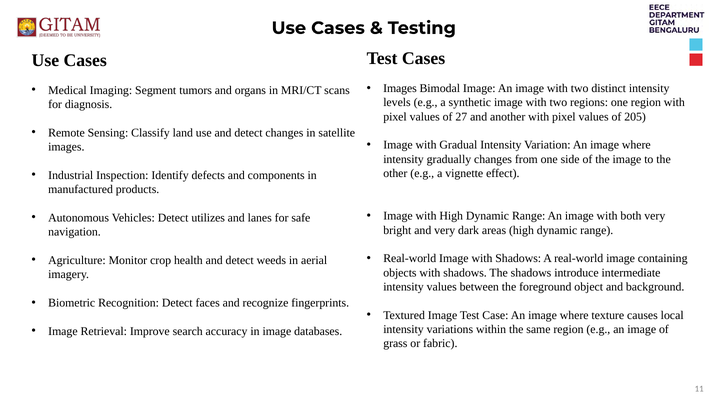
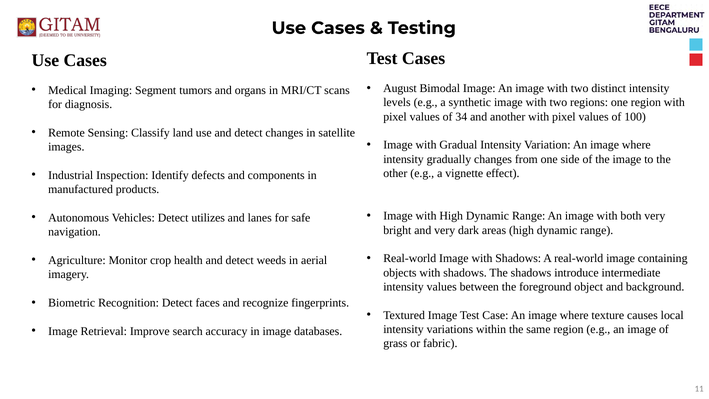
Images at (400, 88): Images -> August
27: 27 -> 34
205: 205 -> 100
